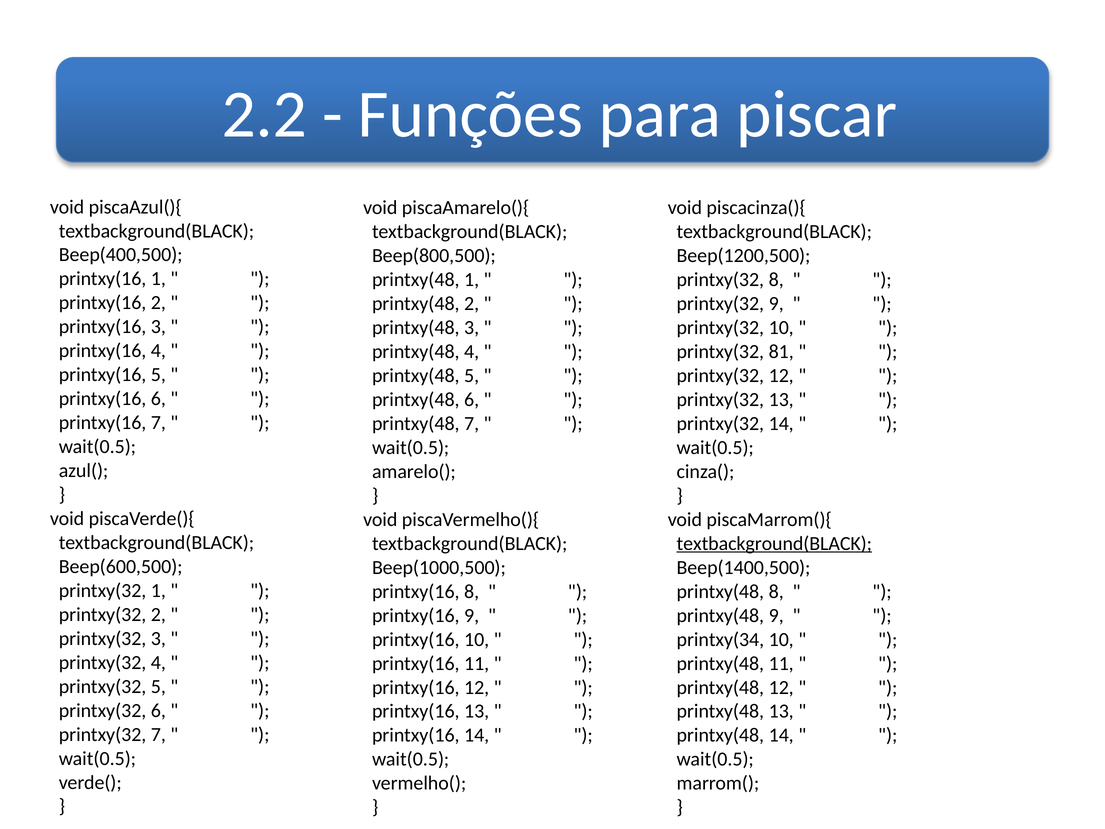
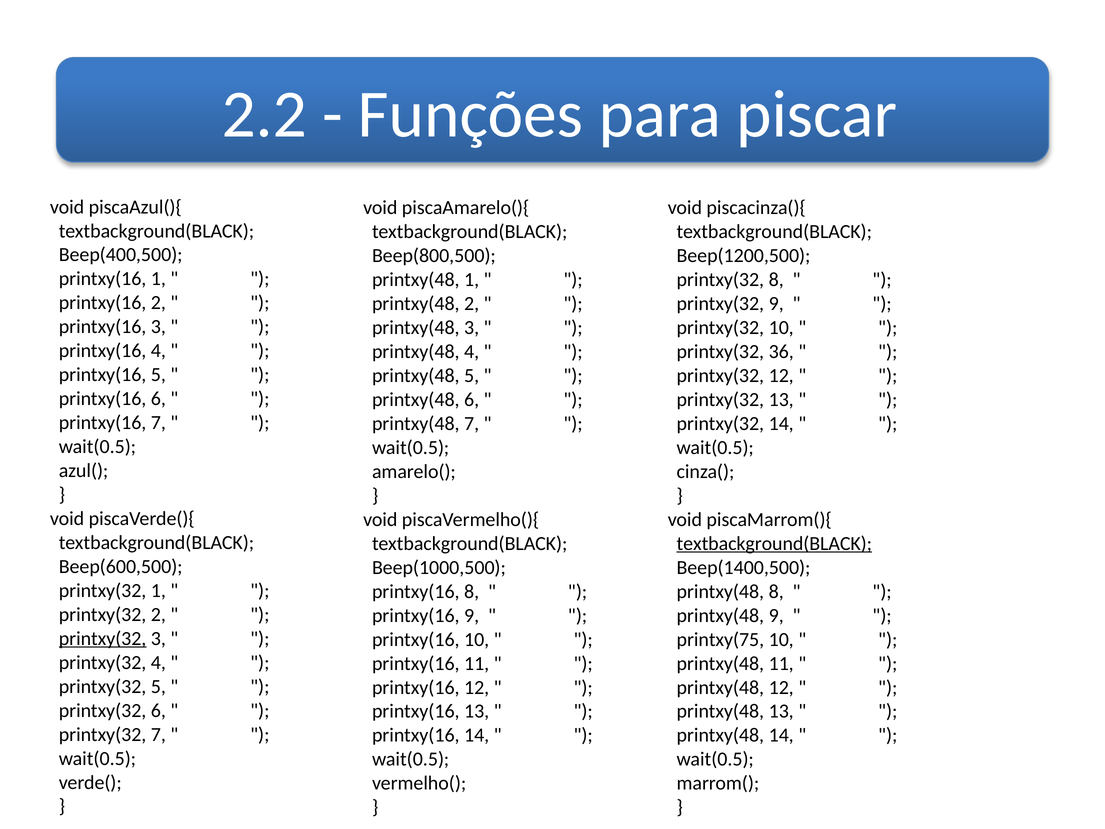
81: 81 -> 36
printxy(32 at (103, 638) underline: none -> present
printxy(34: printxy(34 -> printxy(75
